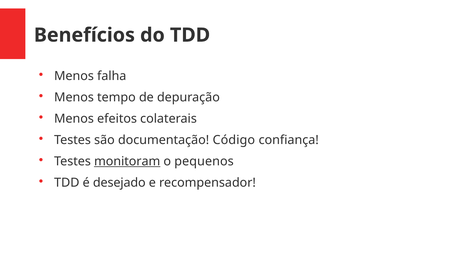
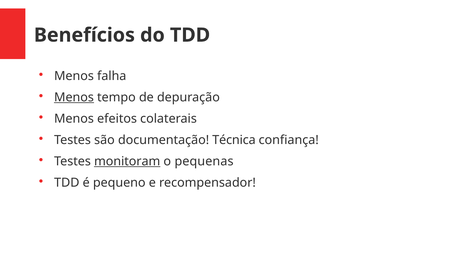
Menos at (74, 97) underline: none -> present
Código: Código -> Técnica
pequenos: pequenos -> pequenas
desejado: desejado -> pequeno
